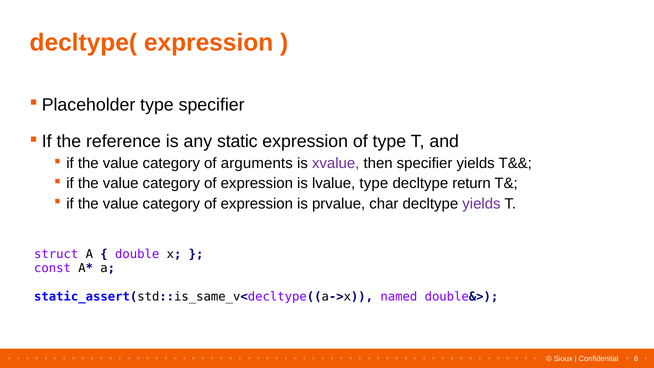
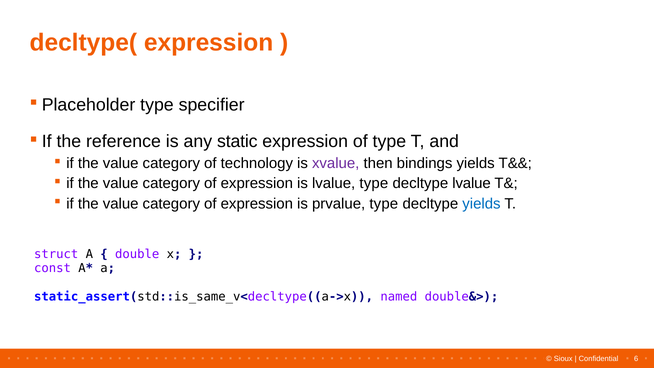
arguments: arguments -> technology
then specifier: specifier -> bindings
decltype return: return -> lvalue
prvalue char: char -> type
yields at (481, 203) colour: purple -> blue
